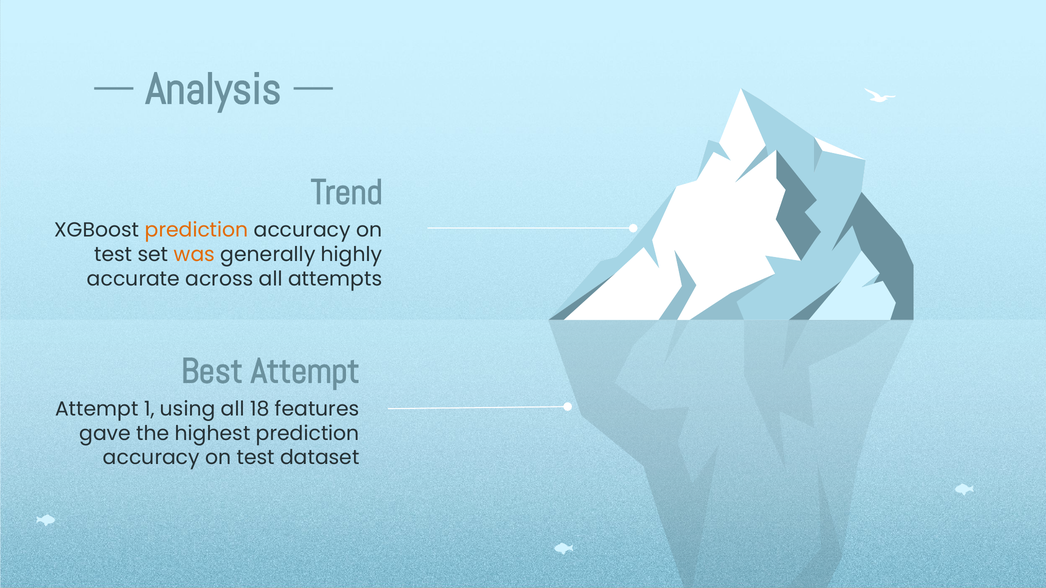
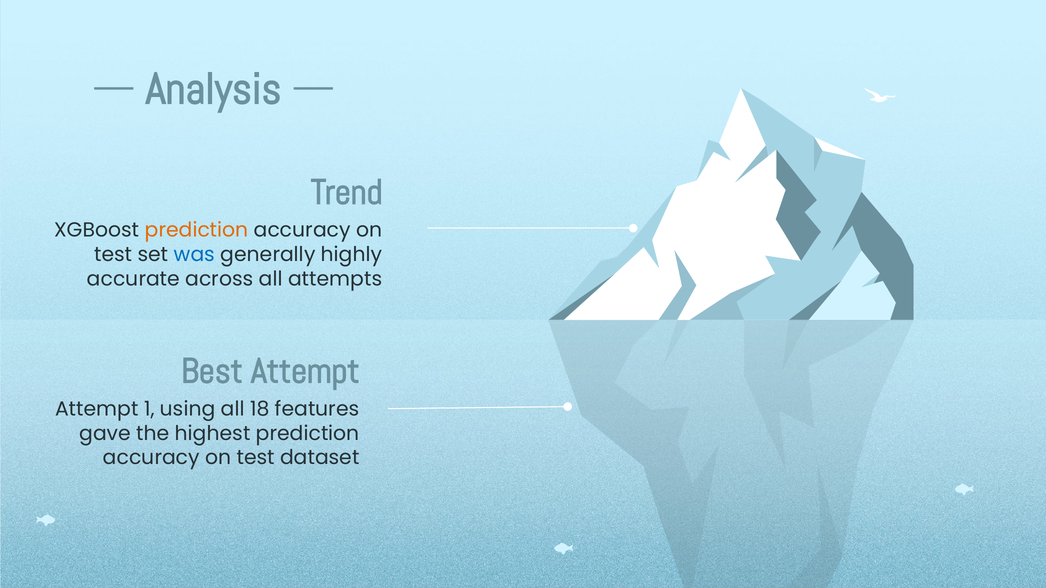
was colour: orange -> blue
